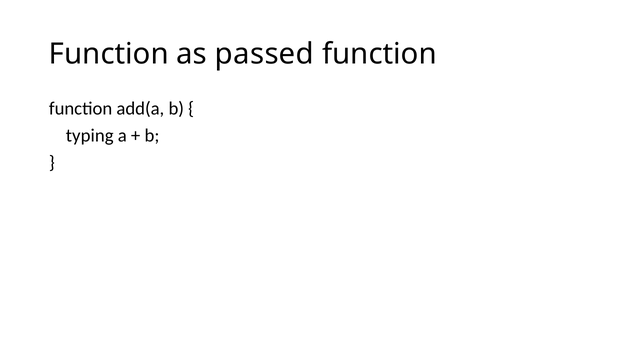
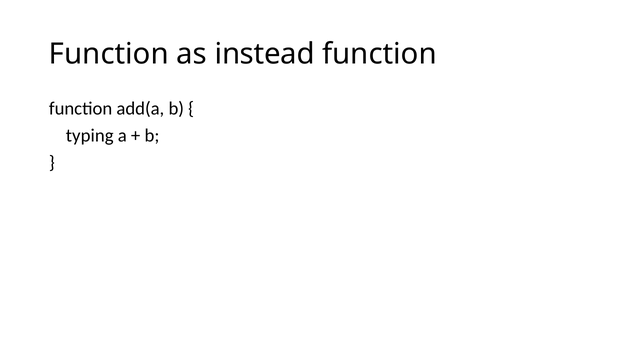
passed: passed -> instead
